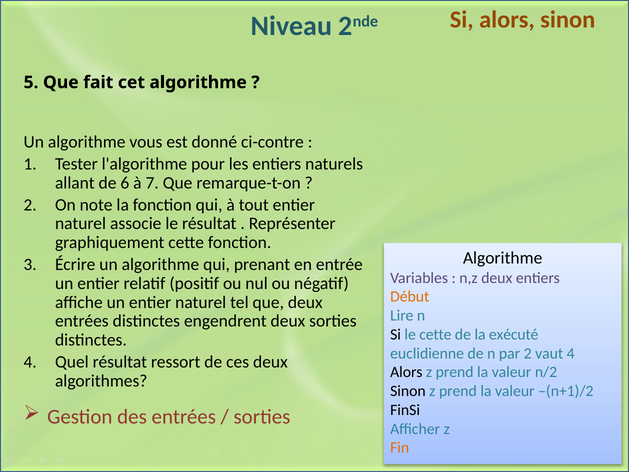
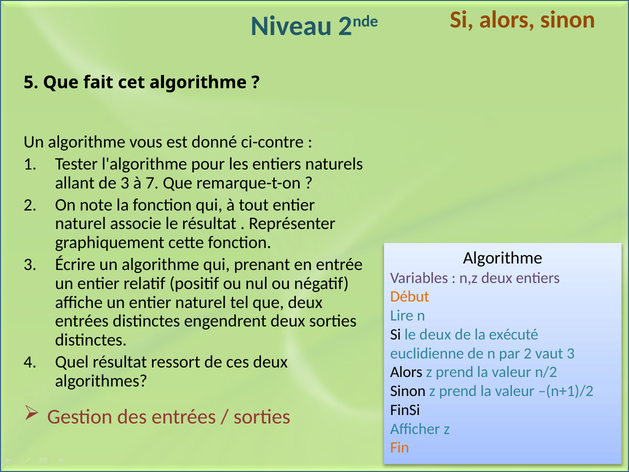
de 6: 6 -> 3
le cette: cette -> deux
vaut 4: 4 -> 3
